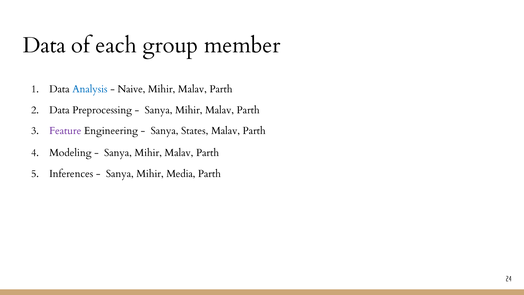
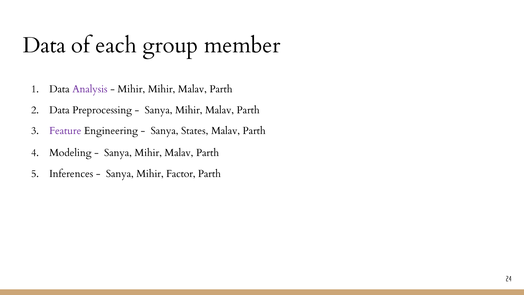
Analysis colour: blue -> purple
Naive at (131, 89): Naive -> Mihir
Media: Media -> Factor
